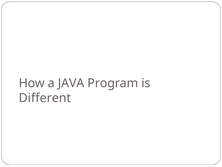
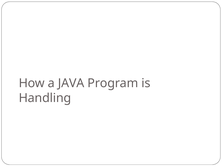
Different: Different -> Handling
